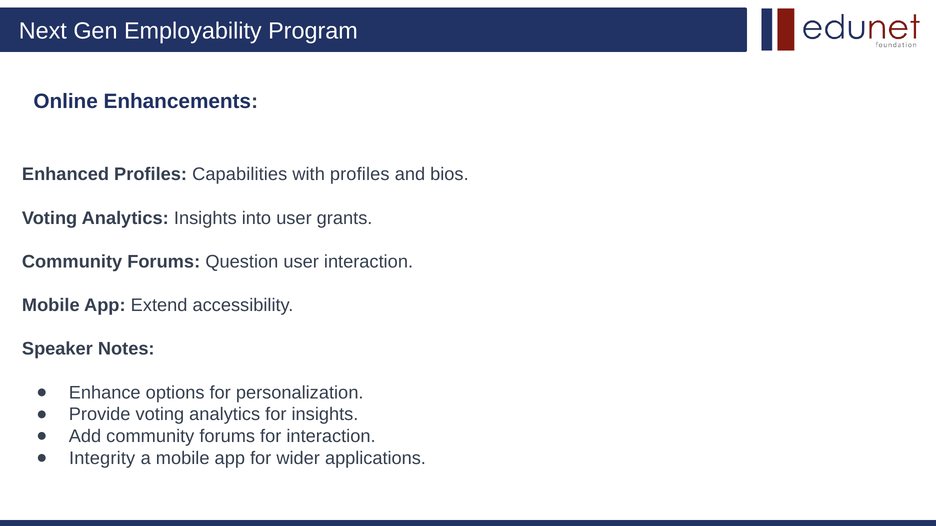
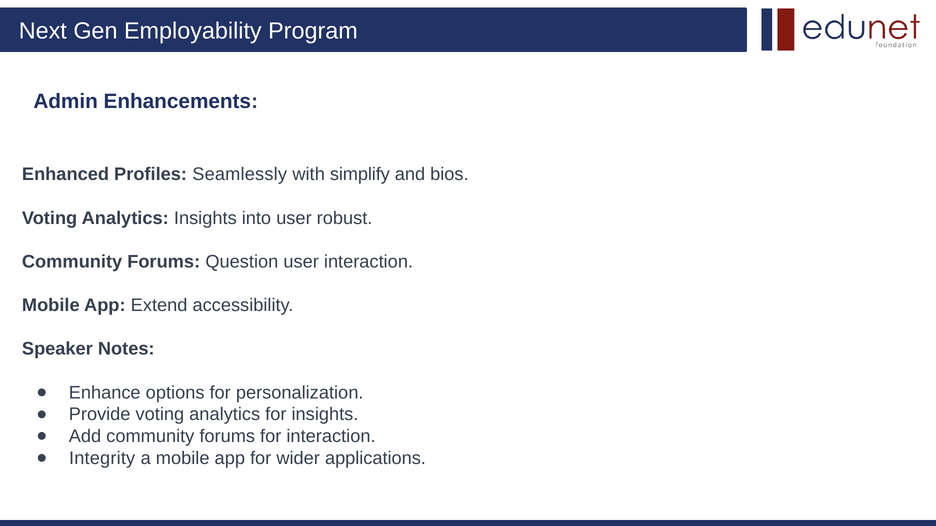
Online: Online -> Admin
Capabilities: Capabilities -> Seamlessly
with profiles: profiles -> simplify
grants: grants -> robust
